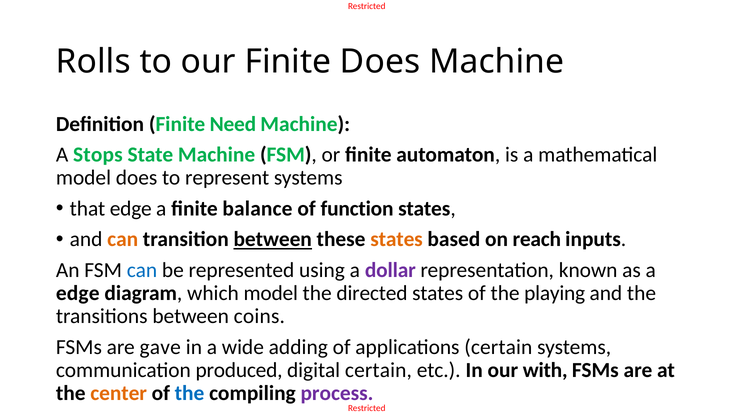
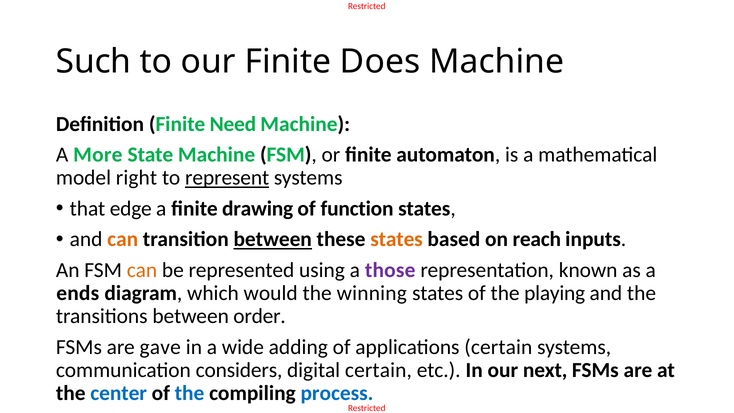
Rolls: Rolls -> Such
Stops: Stops -> More
model does: does -> right
represent underline: none -> present
balance: balance -> drawing
can at (142, 270) colour: blue -> orange
dollar: dollar -> those
edge at (78, 293): edge -> ends
which model: model -> would
directed: directed -> winning
coins: coins -> order
produced: produced -> considers
with: with -> next
center colour: orange -> blue
process colour: purple -> blue
